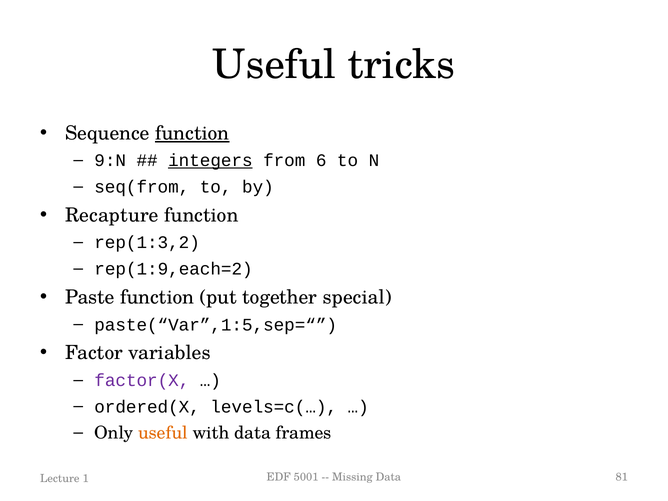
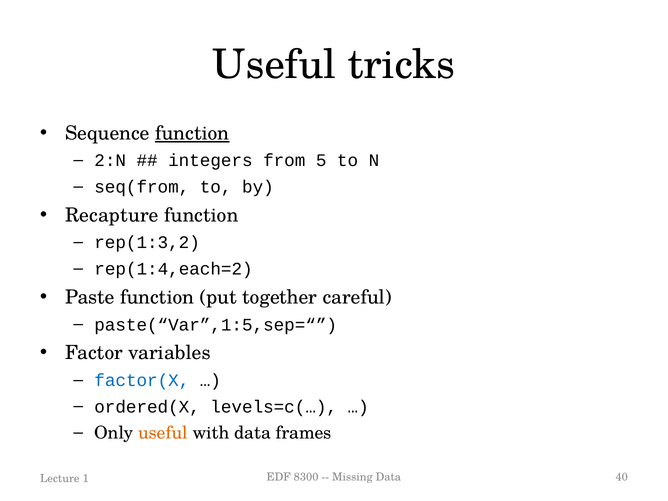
9:N: 9:N -> 2:N
integers underline: present -> none
6: 6 -> 5
rep(1:9,each=2: rep(1:9,each=2 -> rep(1:4,each=2
special: special -> careful
factor(X colour: purple -> blue
5001: 5001 -> 8300
81: 81 -> 40
